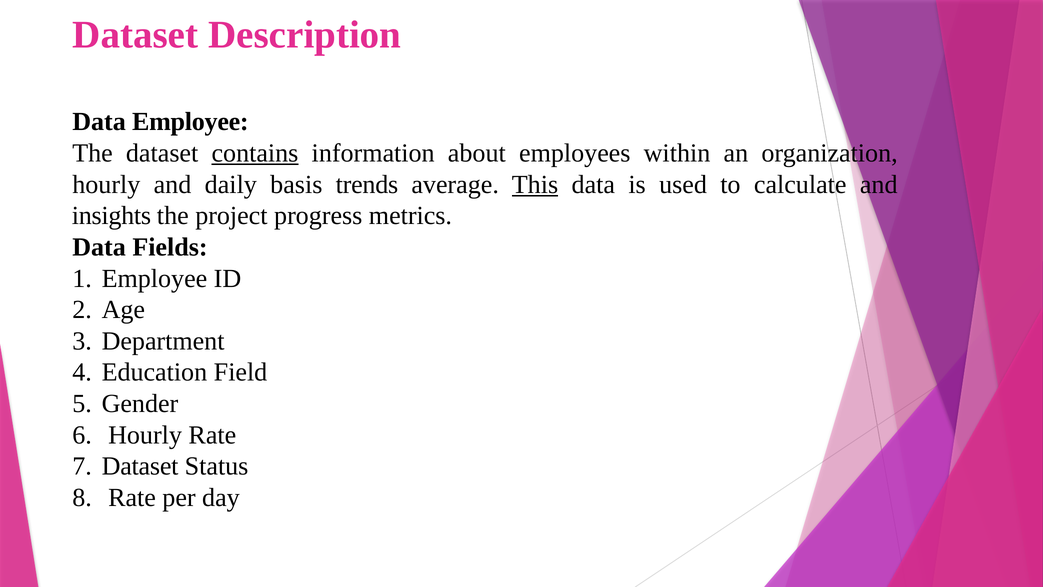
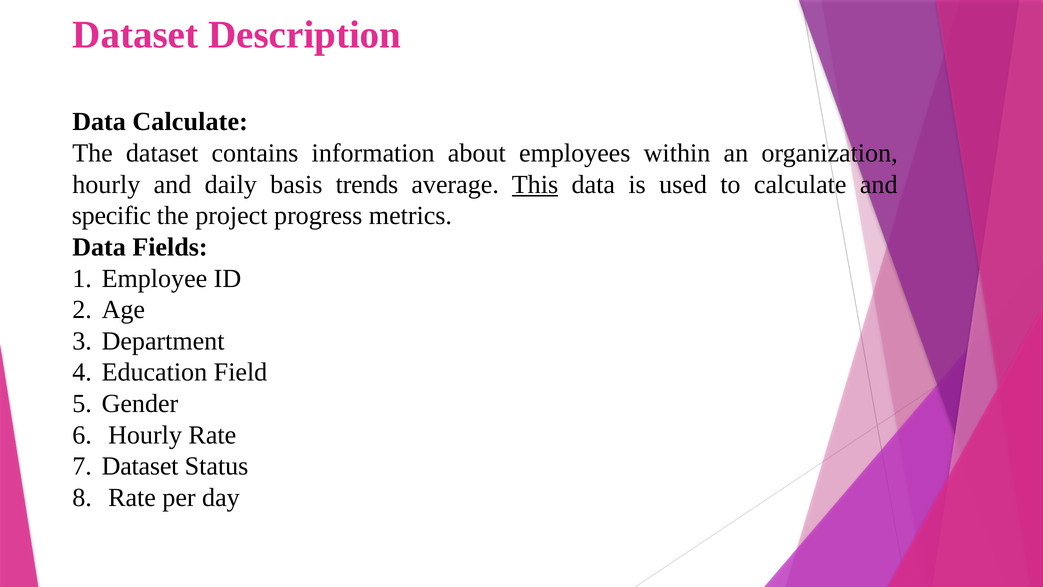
Data Employee: Employee -> Calculate
contains underline: present -> none
insights: insights -> specific
